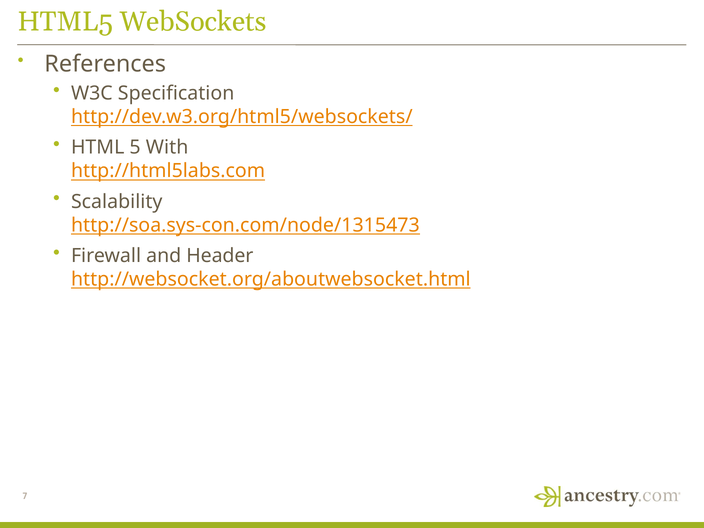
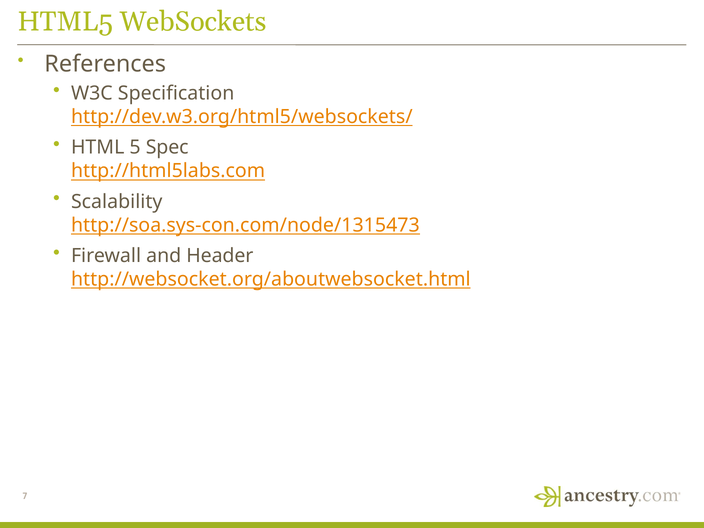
With: With -> Spec
